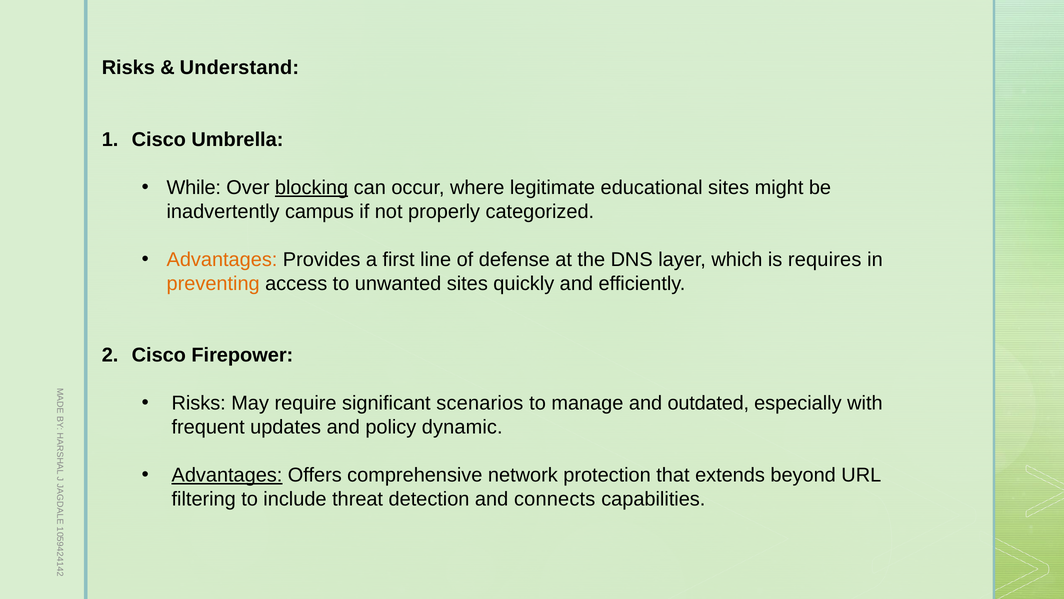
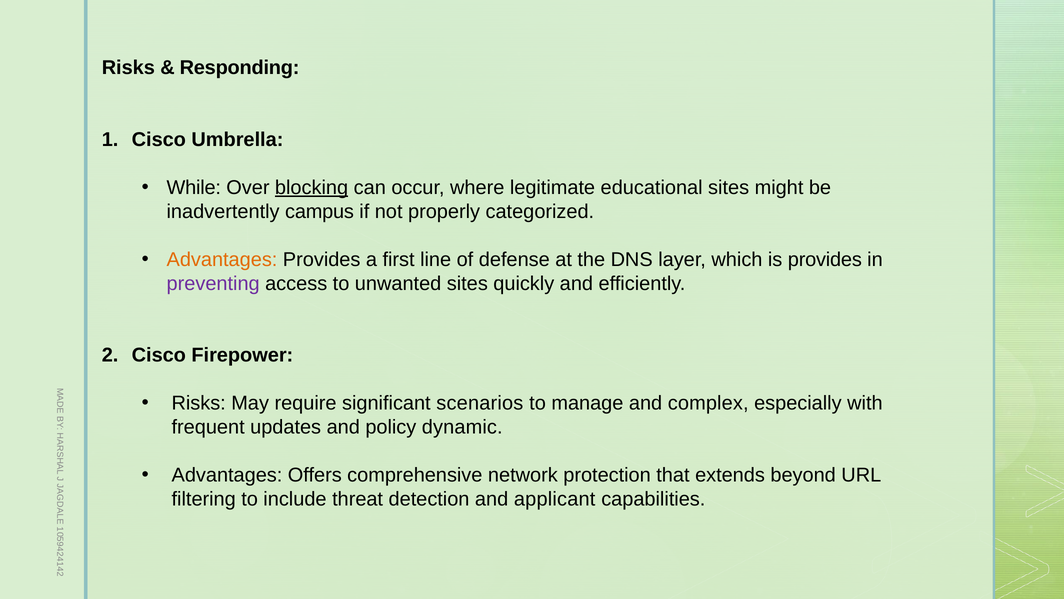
Understand: Understand -> Responding
is requires: requires -> provides
preventing colour: orange -> purple
outdated: outdated -> complex
Advantages at (227, 475) underline: present -> none
connects: connects -> applicant
